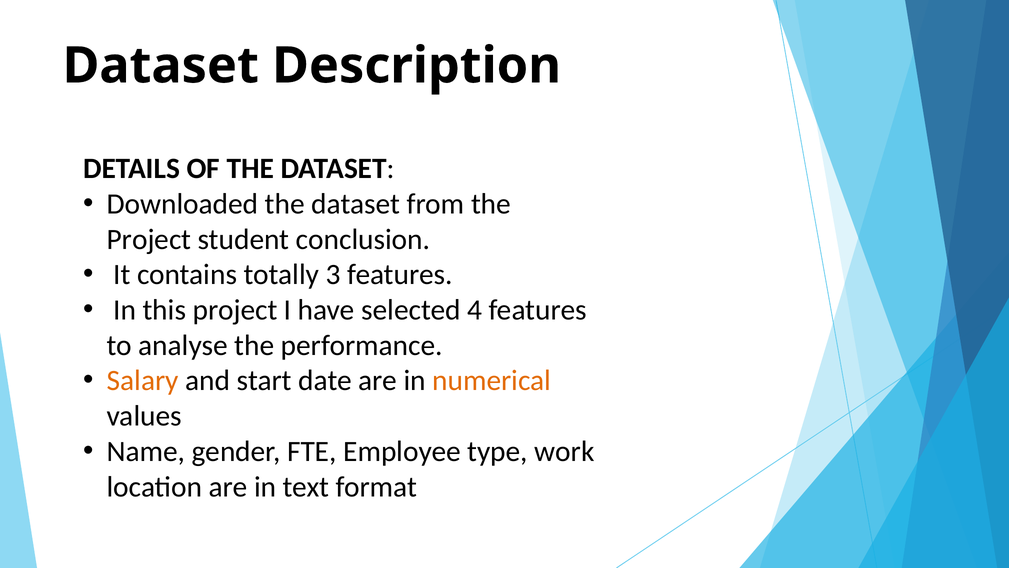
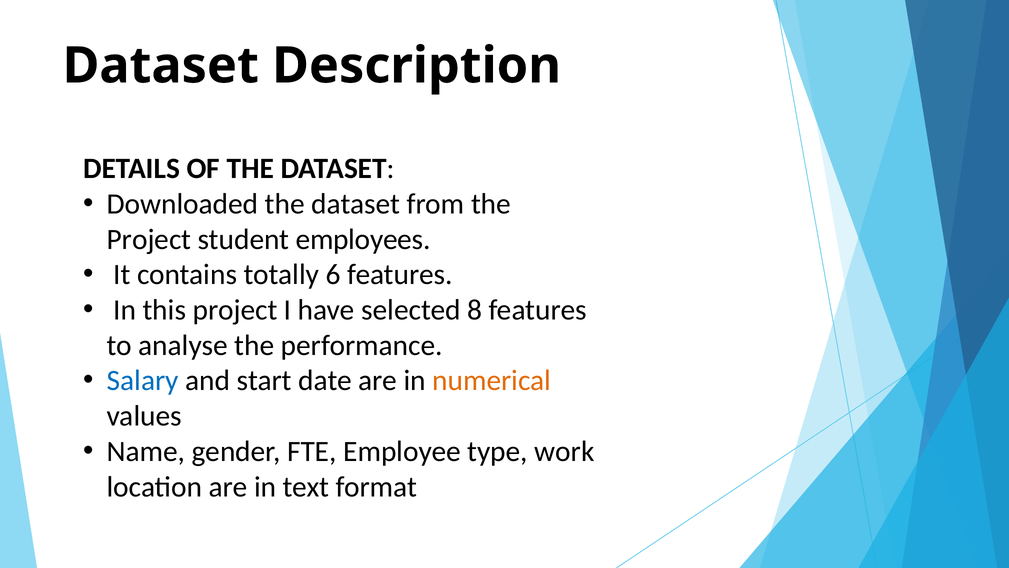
conclusion: conclusion -> employees
3: 3 -> 6
4: 4 -> 8
Salary colour: orange -> blue
